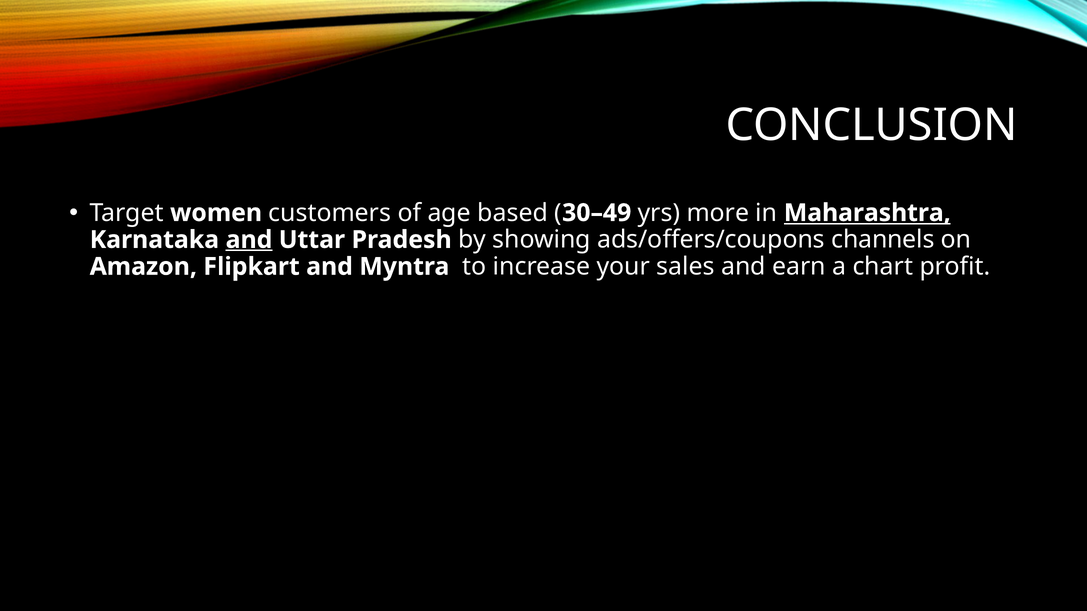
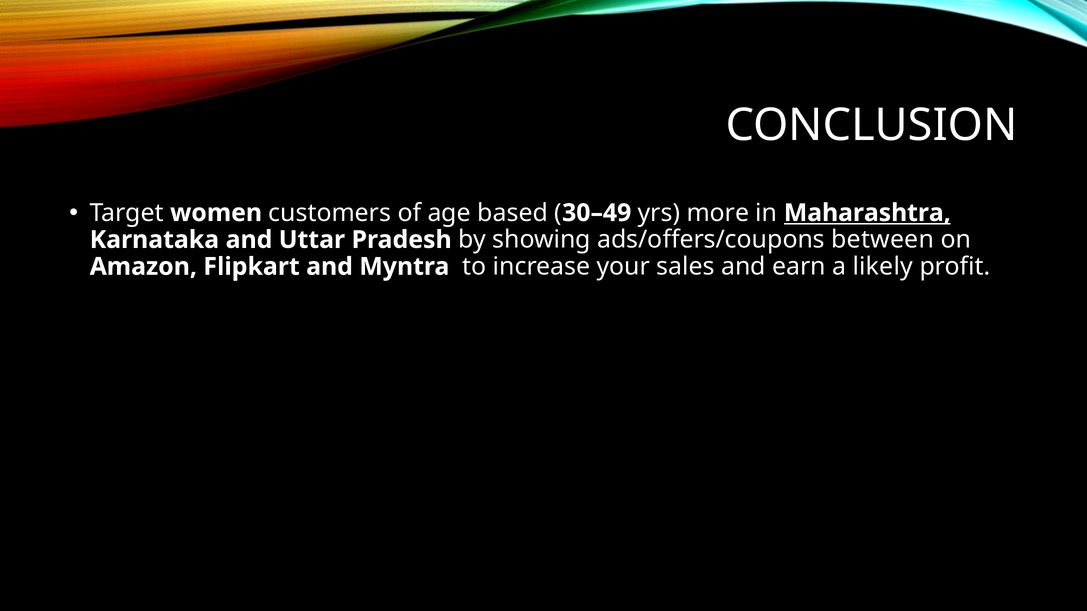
and at (249, 240) underline: present -> none
channels: channels -> between
chart: chart -> likely
